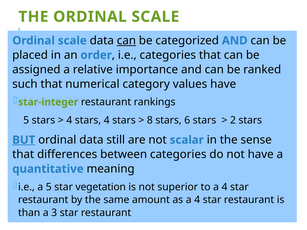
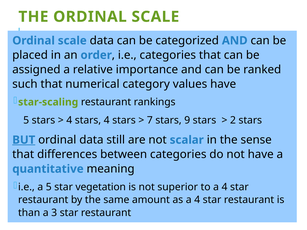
can at (126, 41) underline: present -> none
star-integer: star-integer -> star-scaling
8: 8 -> 7
6: 6 -> 9
